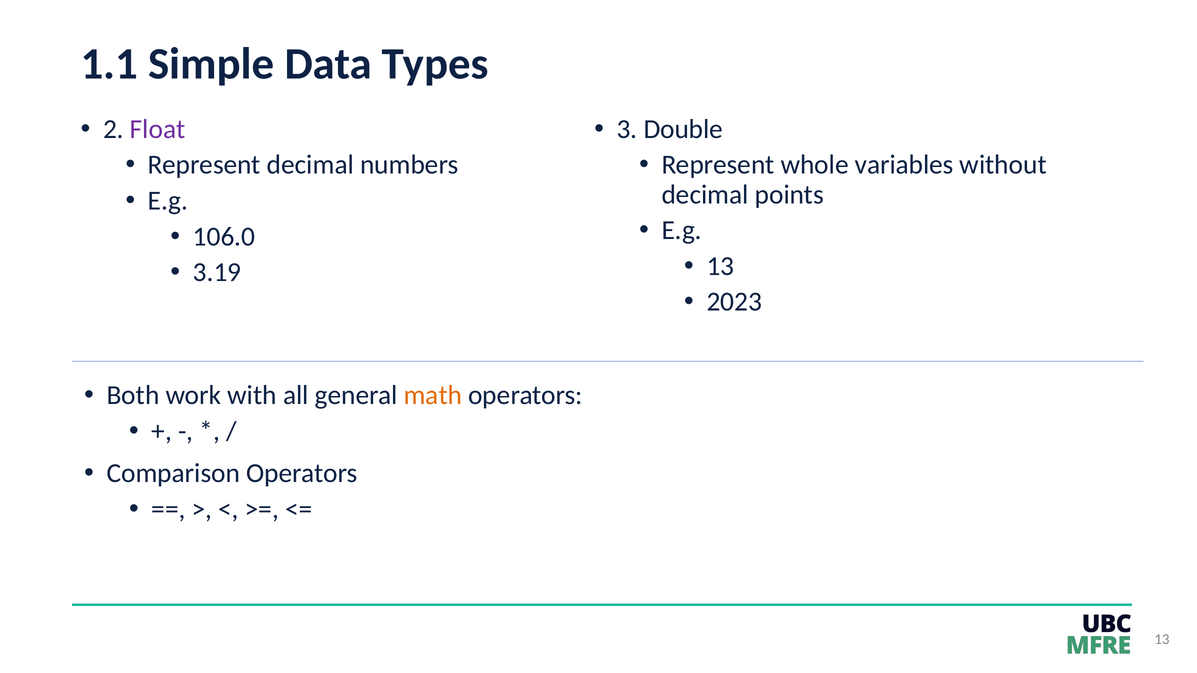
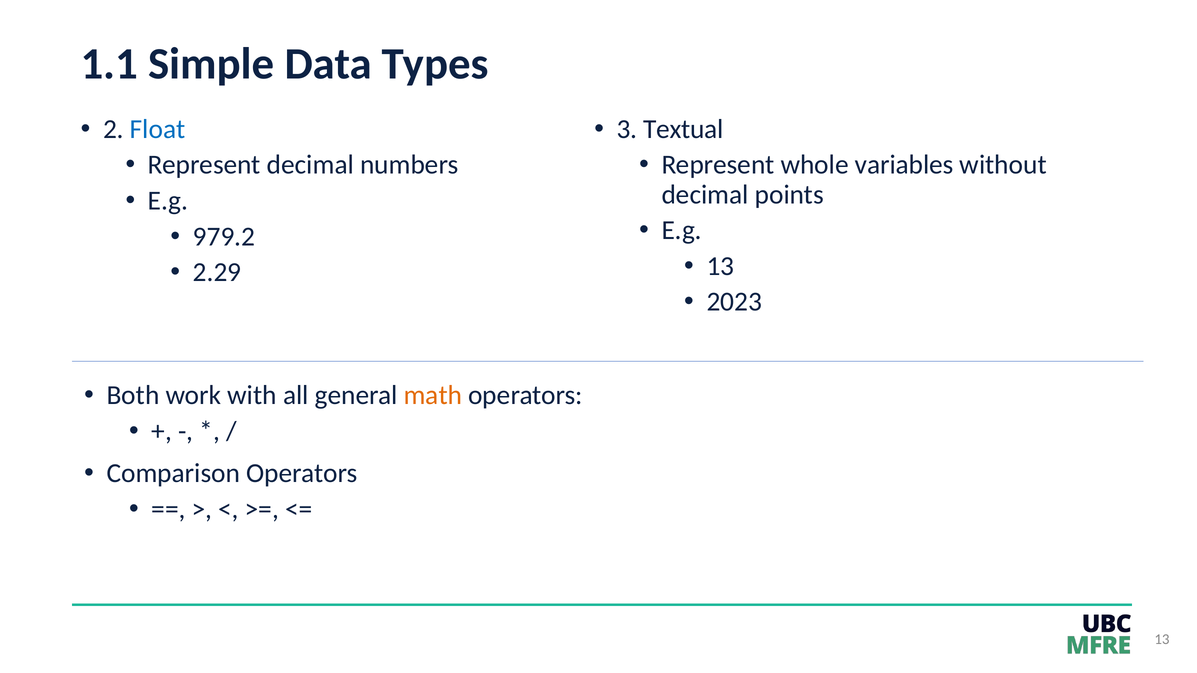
Float colour: purple -> blue
Double: Double -> Textual
106.0: 106.0 -> 979.2
3.19: 3.19 -> 2.29
